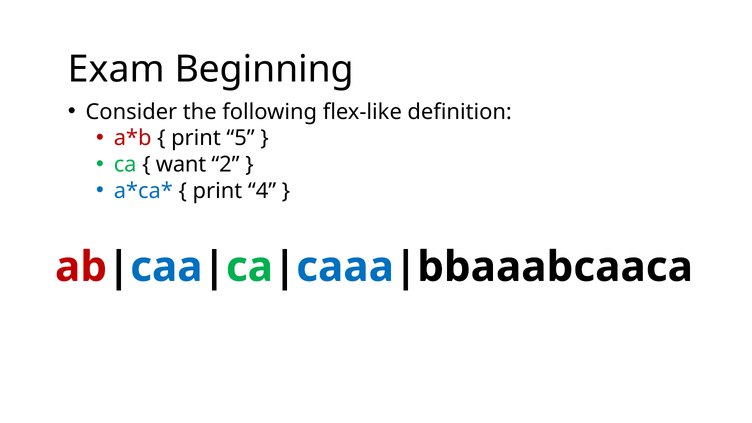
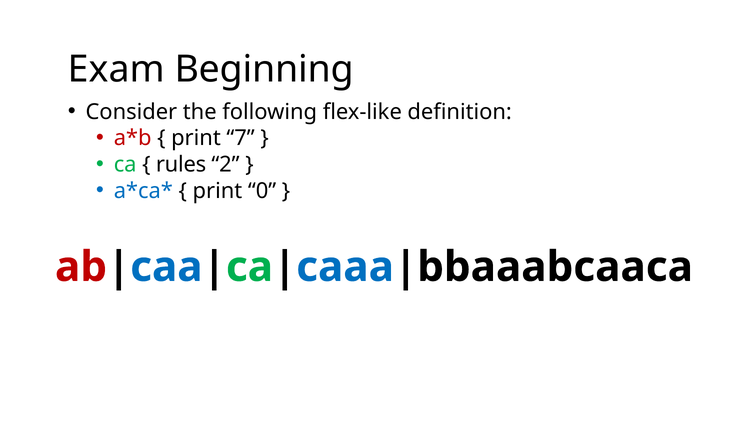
5: 5 -> 7
want: want -> rules
4: 4 -> 0
